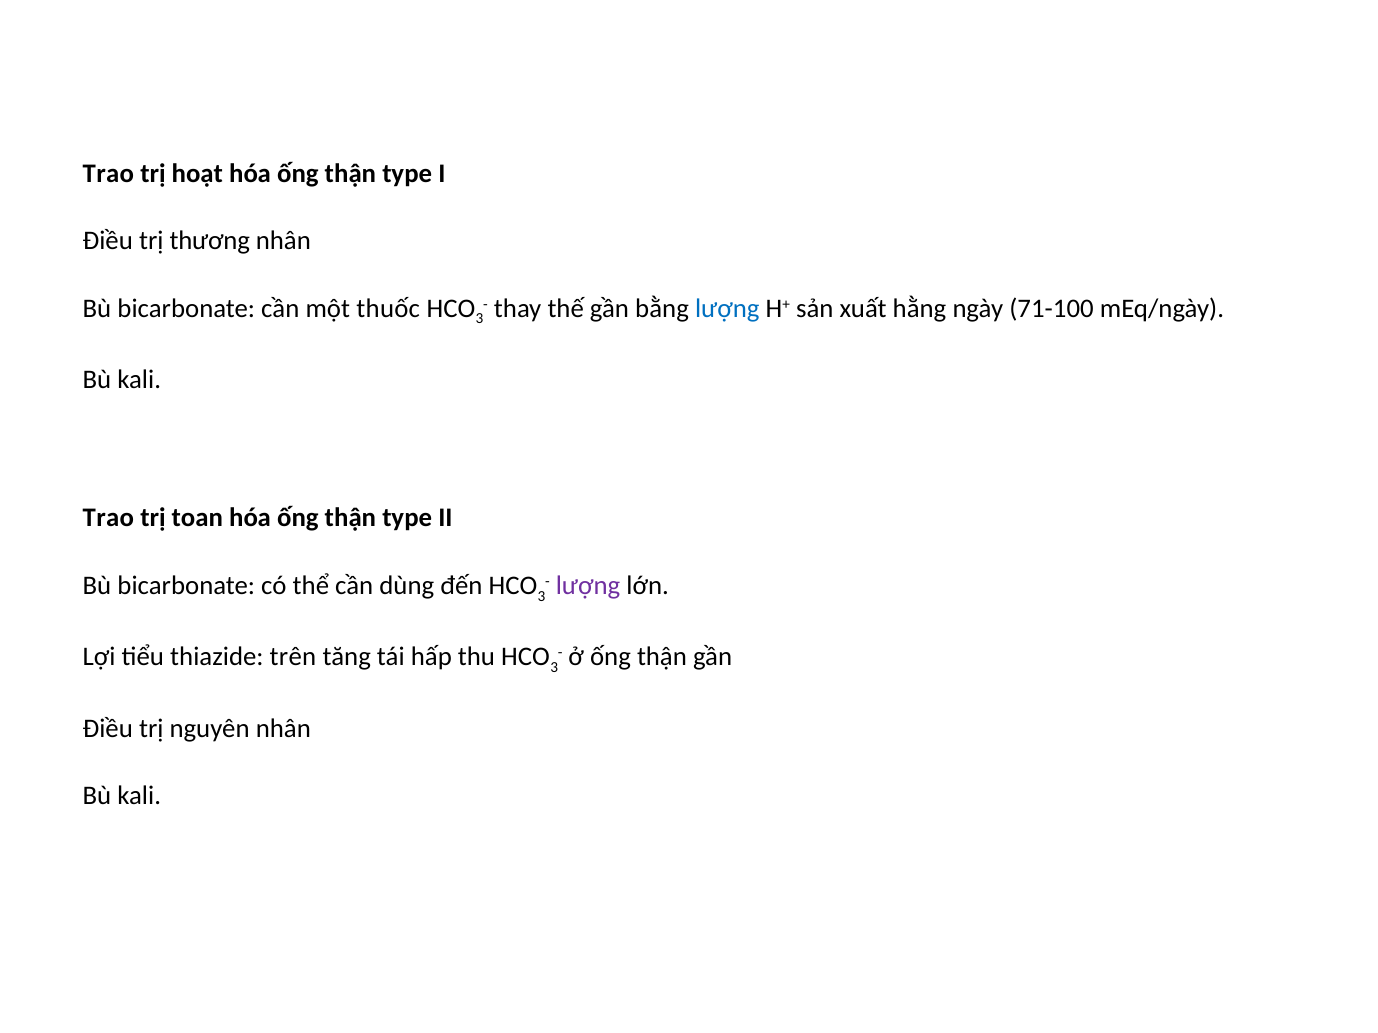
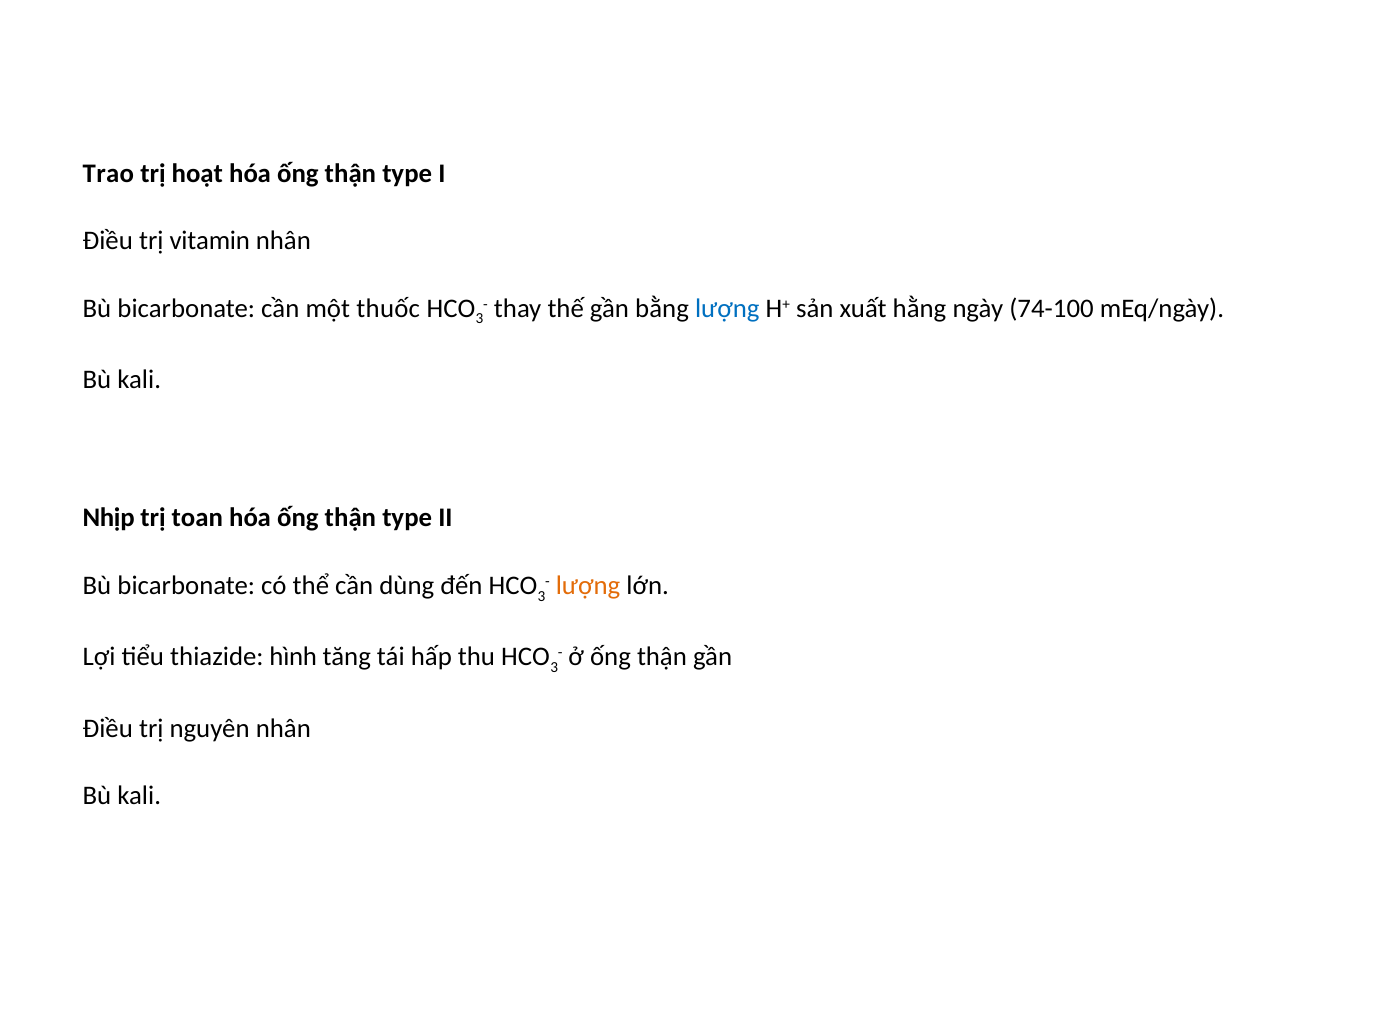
thương: thương -> vitamin
71-100: 71-100 -> 74-100
Trao at (108, 518): Trao -> Nhịp
lượng at (588, 586) colour: purple -> orange
trên: trên -> hình
